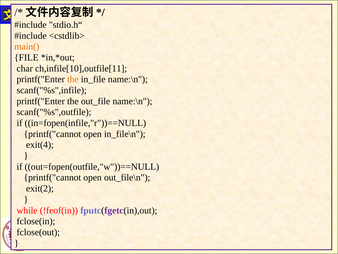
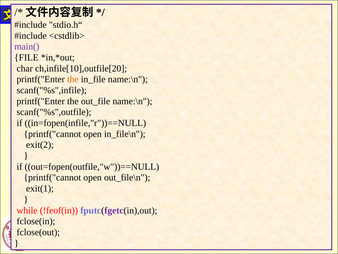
main( colour: orange -> purple
ch,infile[10],outfile[11: ch,infile[10],outfile[11 -> ch,infile[10],outfile[20
exit(4: exit(4 -> exit(2
exit(2: exit(2 -> exit(1
